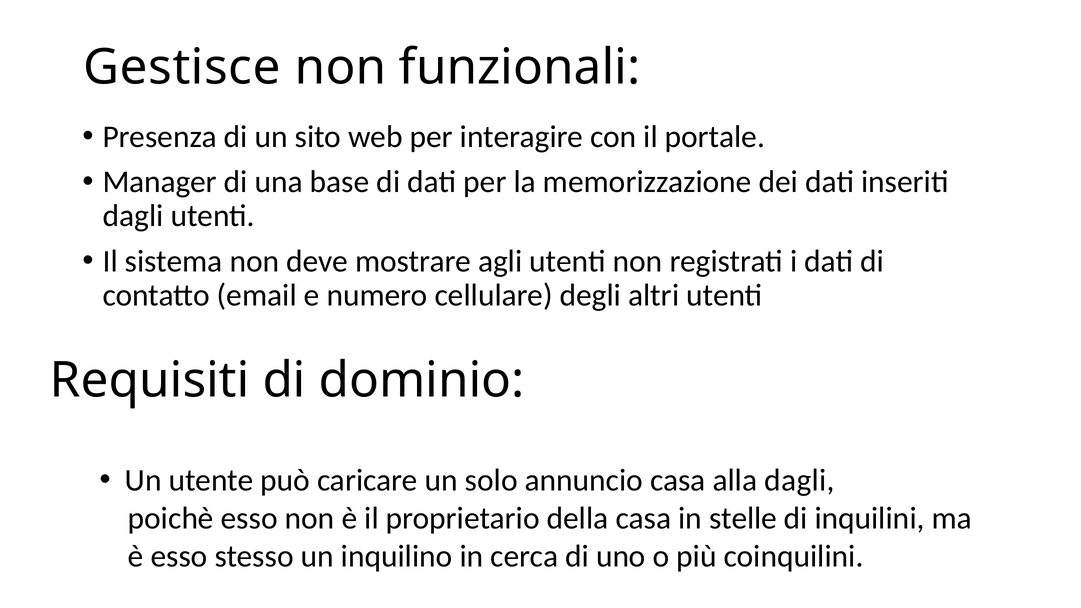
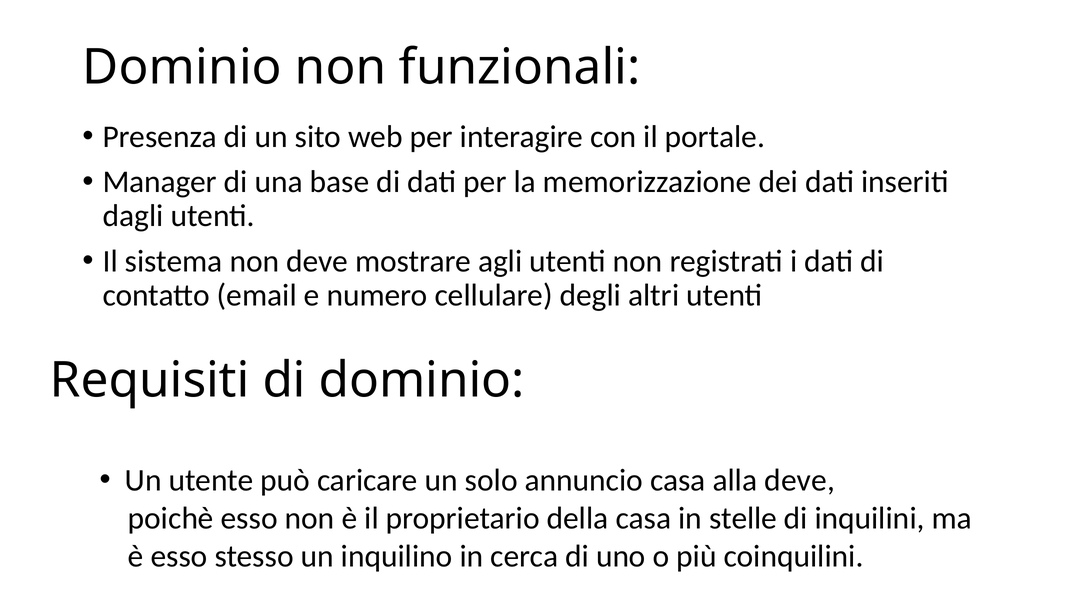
Gestisce at (182, 67): Gestisce -> Dominio
alla dagli: dagli -> deve
